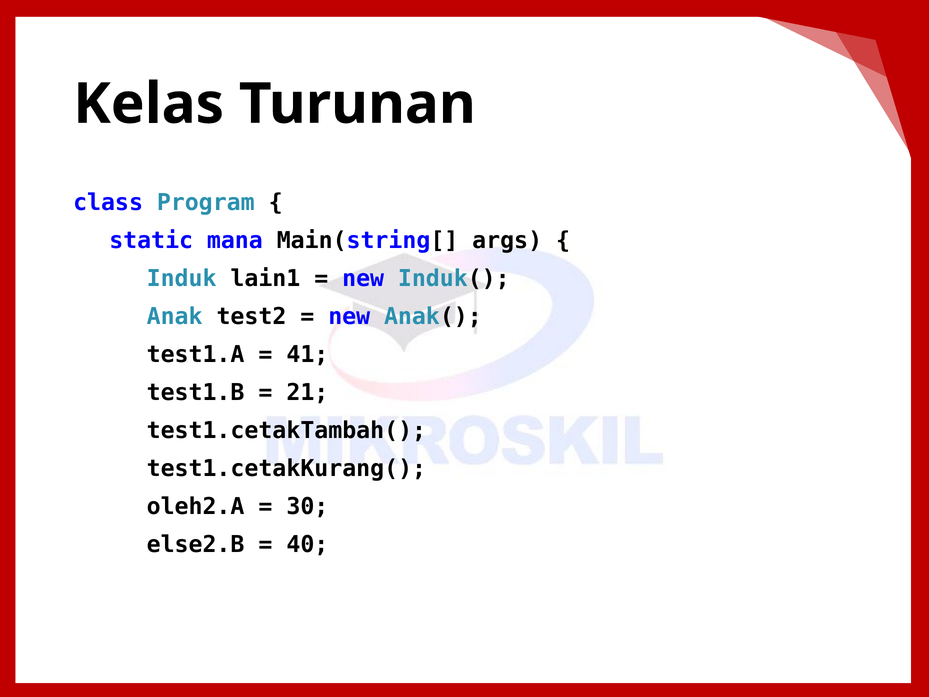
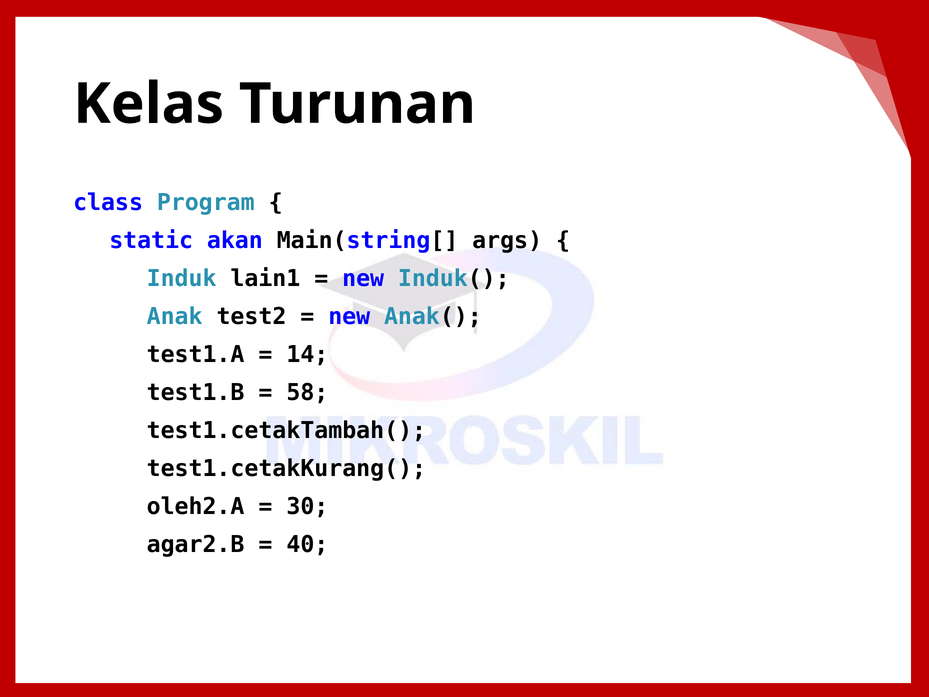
mana: mana -> akan
41: 41 -> 14
21: 21 -> 58
else2.B: else2.B -> agar2.B
